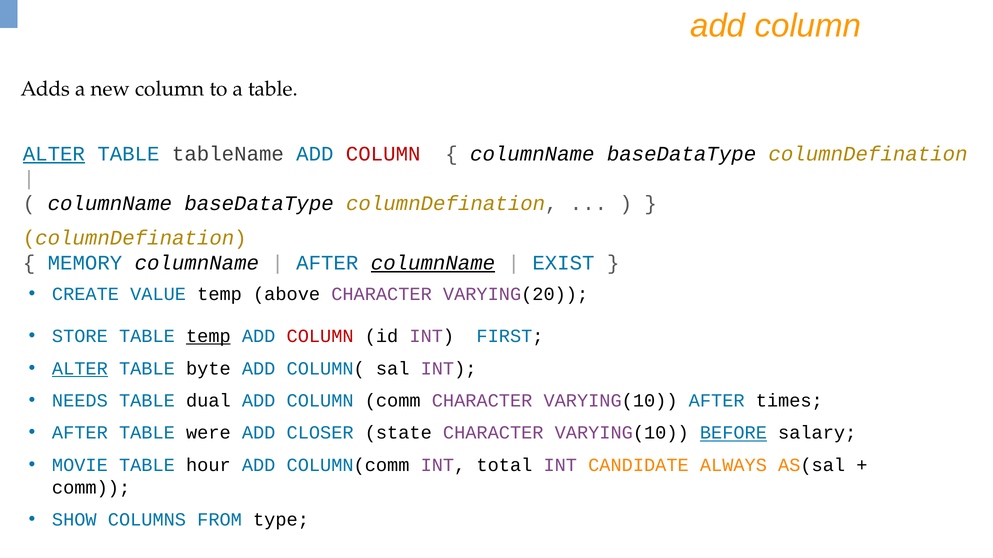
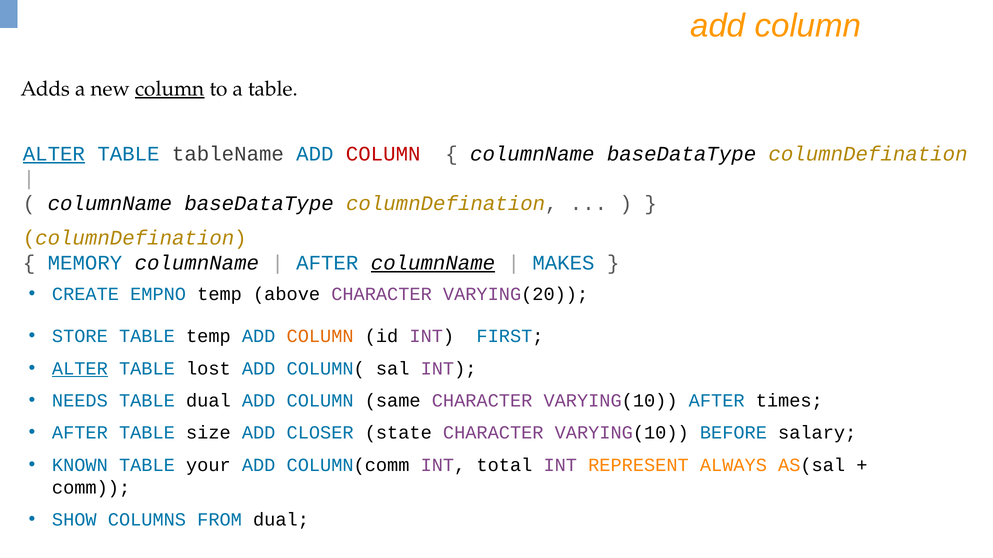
column at (170, 89) underline: none -> present
EXIST: EXIST -> MAKES
VALUE: VALUE -> EMPNO
temp at (208, 337) underline: present -> none
COLUMN at (320, 337) colour: red -> orange
byte: byte -> lost
COLUMN comm: comm -> same
were: were -> size
BEFORE underline: present -> none
MOVIE: MOVIE -> KNOWN
hour: hour -> your
CANDIDATE: CANDIDATE -> REPRESENT
FROM type: type -> dual
